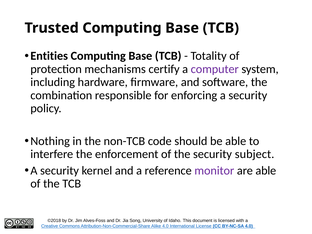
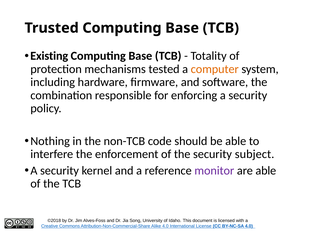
Entities: Entities -> Existing
certify: certify -> tested
computer colour: purple -> orange
